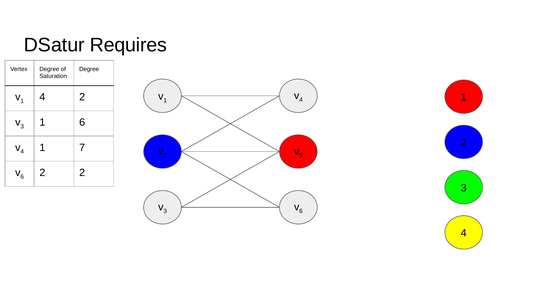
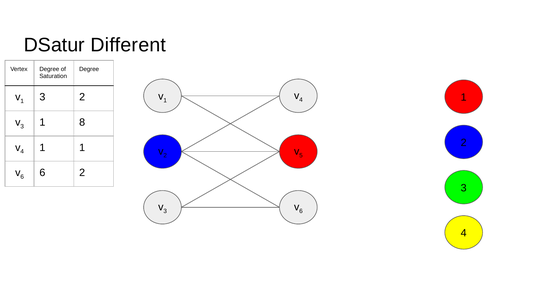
Requires: Requires -> Different
1 4: 4 -> 3
1 6: 6 -> 8
1 7: 7 -> 1
2 at (42, 173): 2 -> 6
